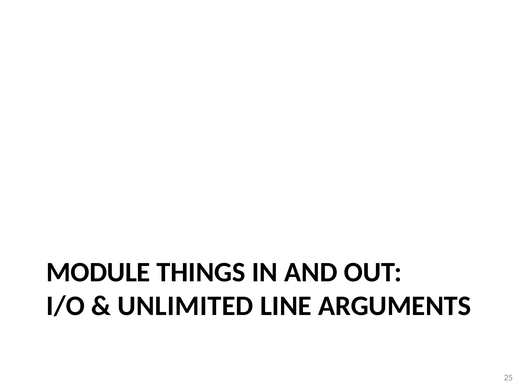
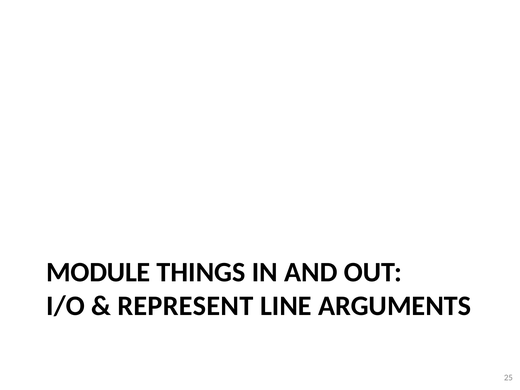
UNLIMITED: UNLIMITED -> REPRESENT
